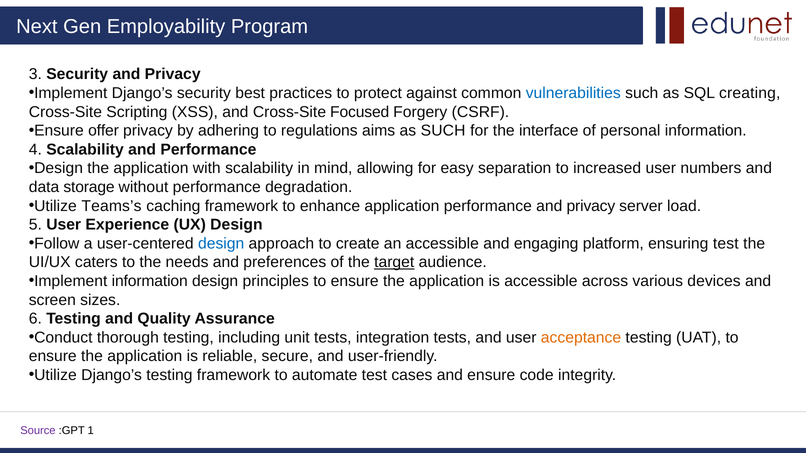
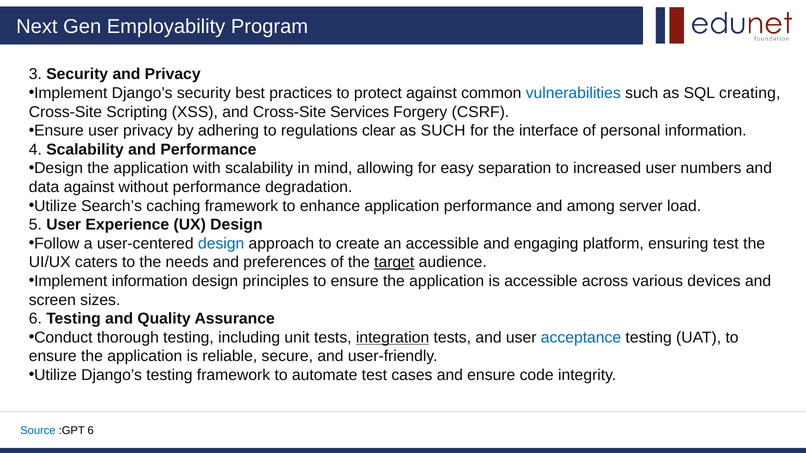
Focused: Focused -> Services
Ensure offer: offer -> user
aims: aims -> clear
data storage: storage -> against
Teams’s: Teams’s -> Search’s
performance and privacy: privacy -> among
integration underline: none -> present
acceptance colour: orange -> blue
Source colour: purple -> blue
:GPT 1: 1 -> 6
